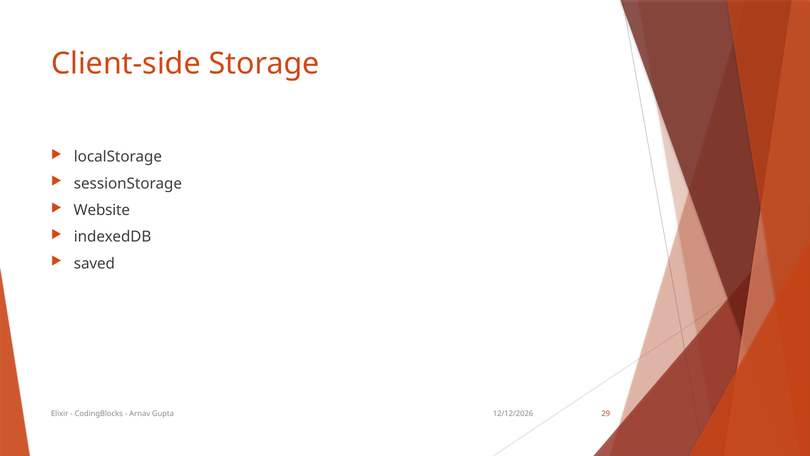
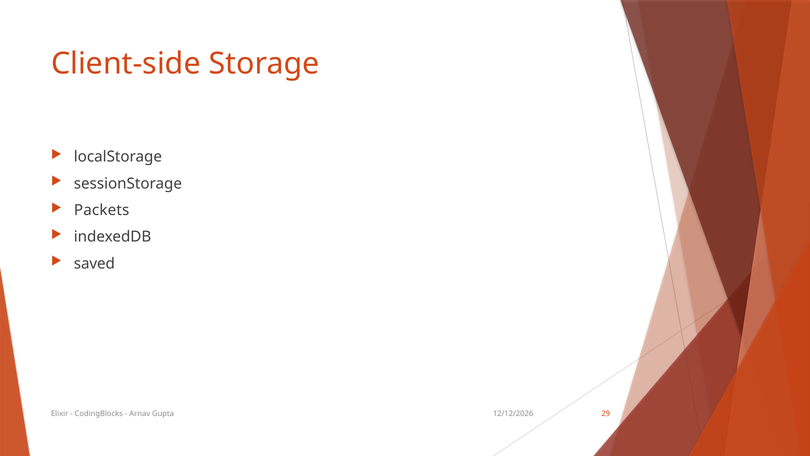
Website: Website -> Packets
